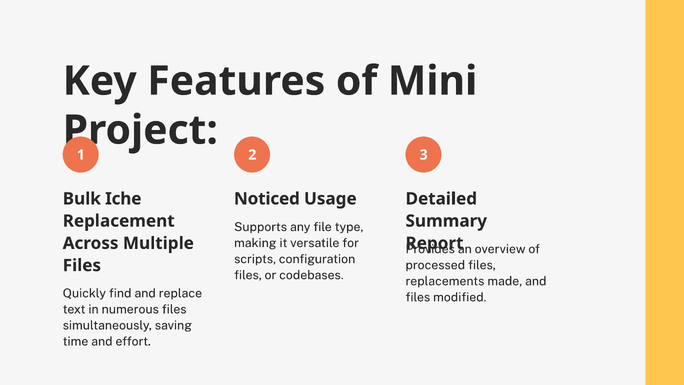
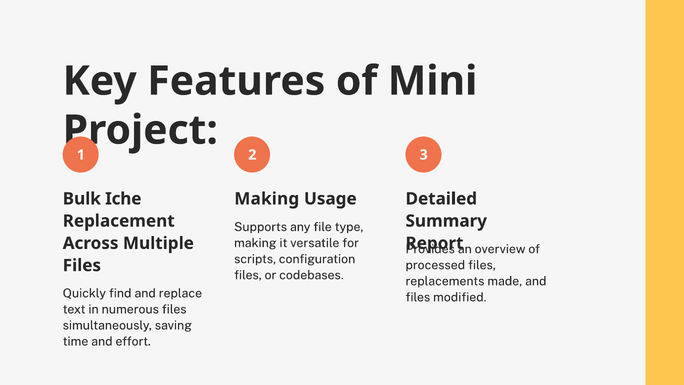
Noticed at (267, 199): Noticed -> Making
